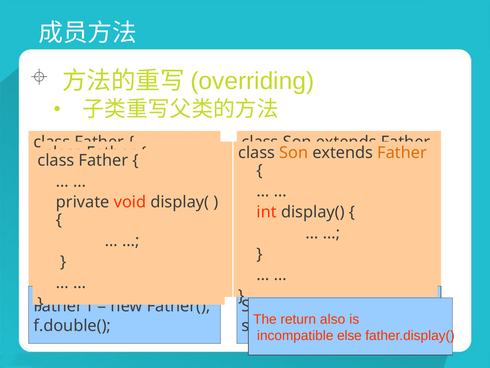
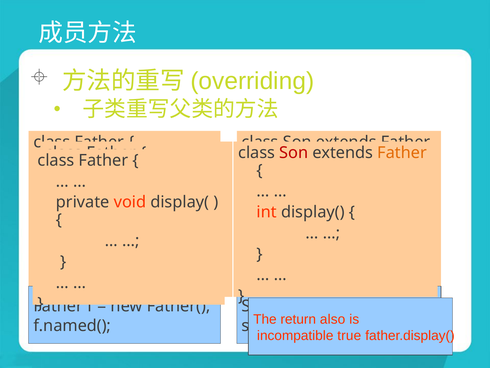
Son at (294, 152) colour: orange -> red
f.double(: f.double( -> f.named(
else: else -> true
